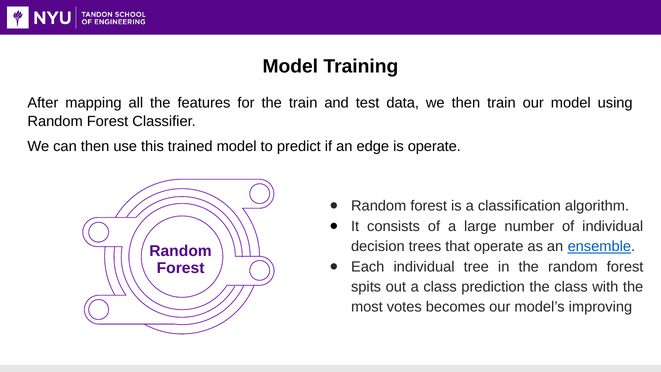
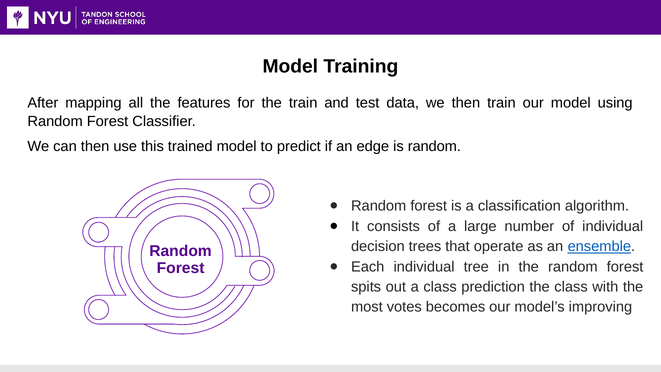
is operate: operate -> random
